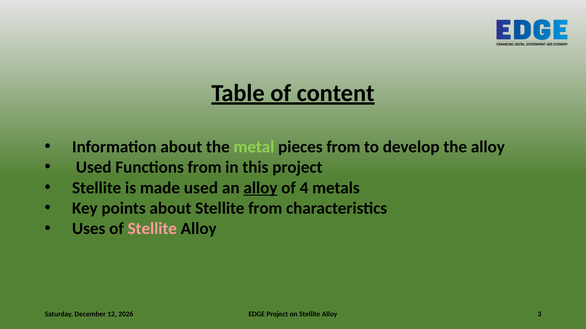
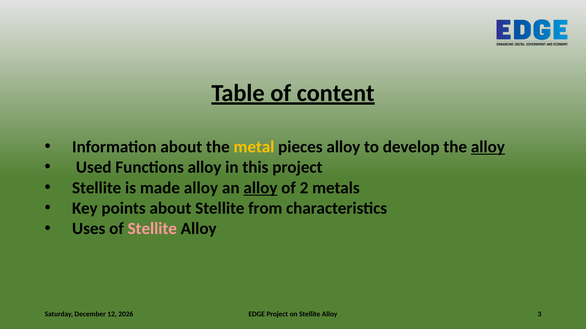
metal colour: light green -> yellow
pieces from: from -> alloy
alloy at (488, 147) underline: none -> present
Functions from: from -> alloy
made used: used -> alloy
4: 4 -> 2
